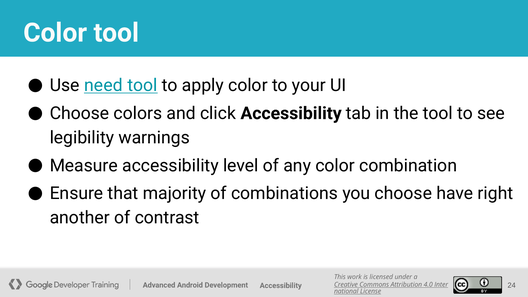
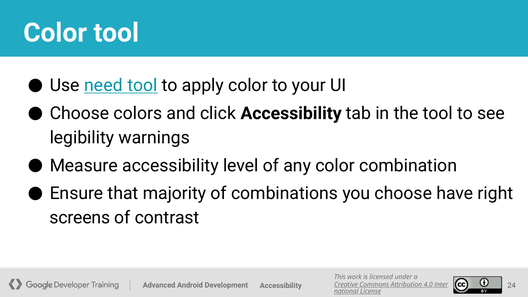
another: another -> screens
